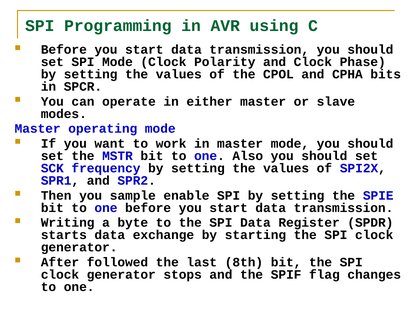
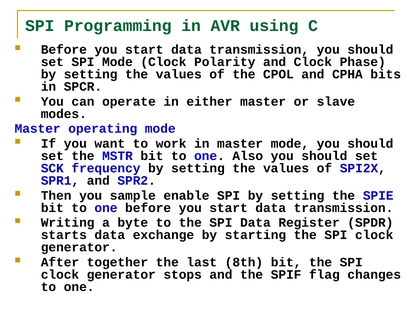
followed: followed -> together
